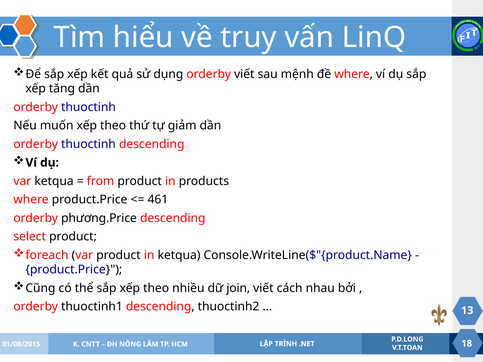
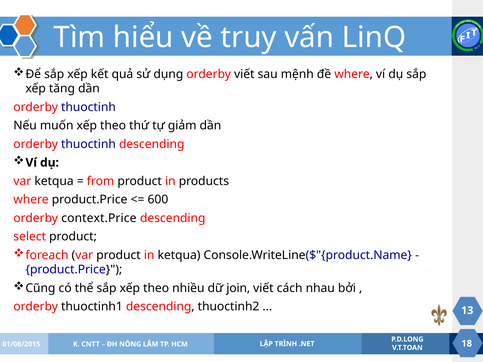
461: 461 -> 600
phương.Price: phương.Price -> context.Price
